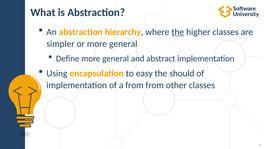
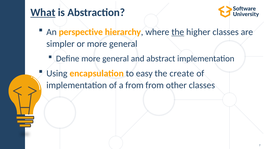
What underline: none -> present
An abstraction: abstraction -> perspective
should: should -> create
